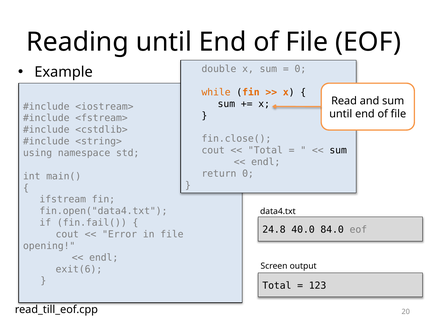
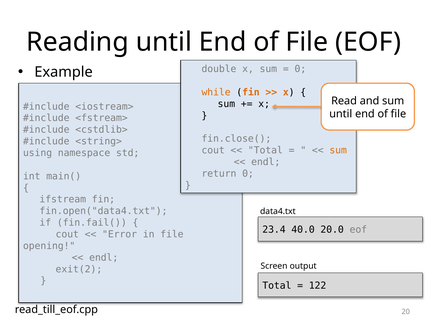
sum at (338, 150) colour: black -> orange
24.8: 24.8 -> 23.4
84.0: 84.0 -> 20.0
exit(6: exit(6 -> exit(2
123: 123 -> 122
